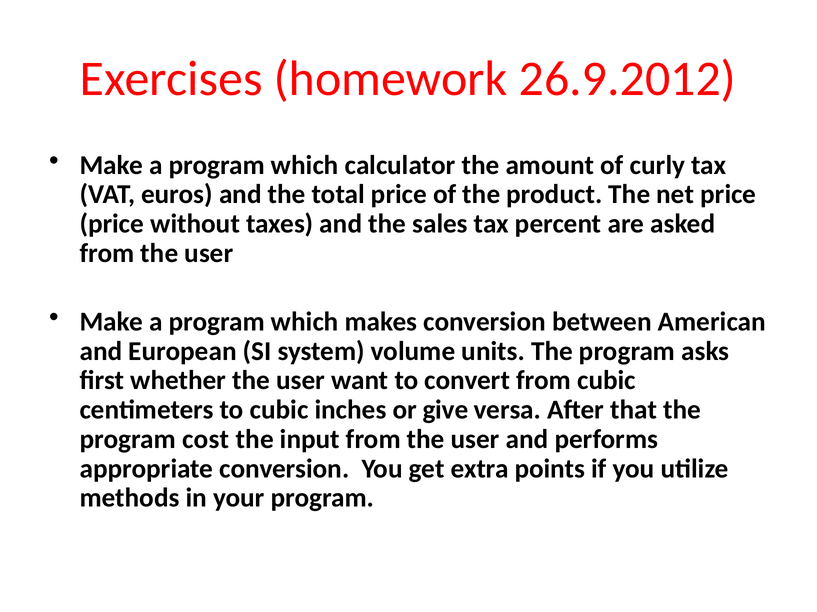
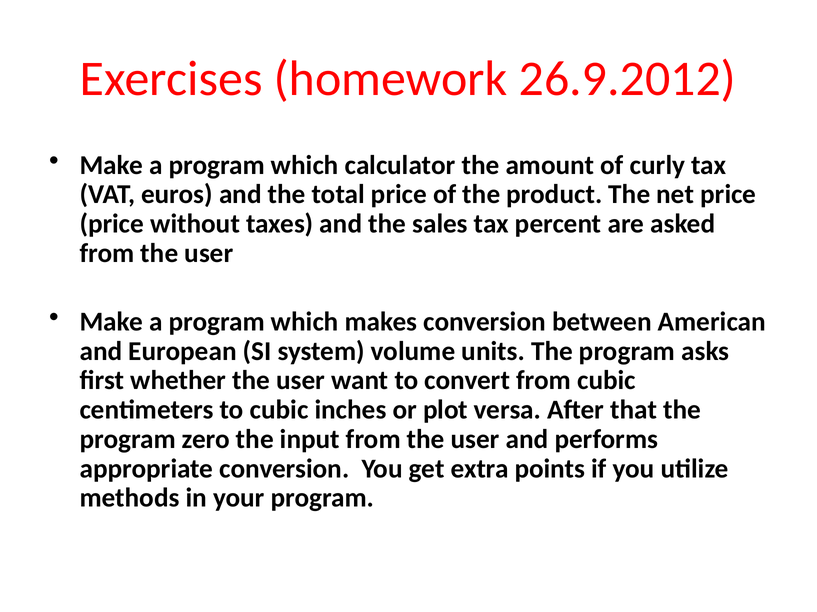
give: give -> plot
cost: cost -> zero
